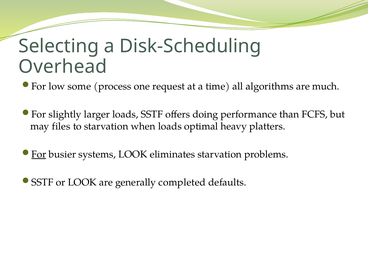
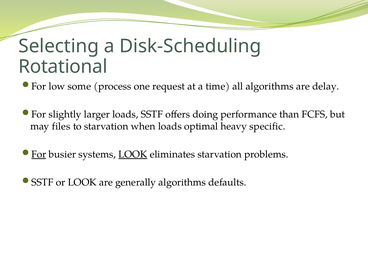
Overhead: Overhead -> Rotational
much: much -> delay
platters: platters -> specific
LOOK at (133, 154) underline: none -> present
generally completed: completed -> algorithms
